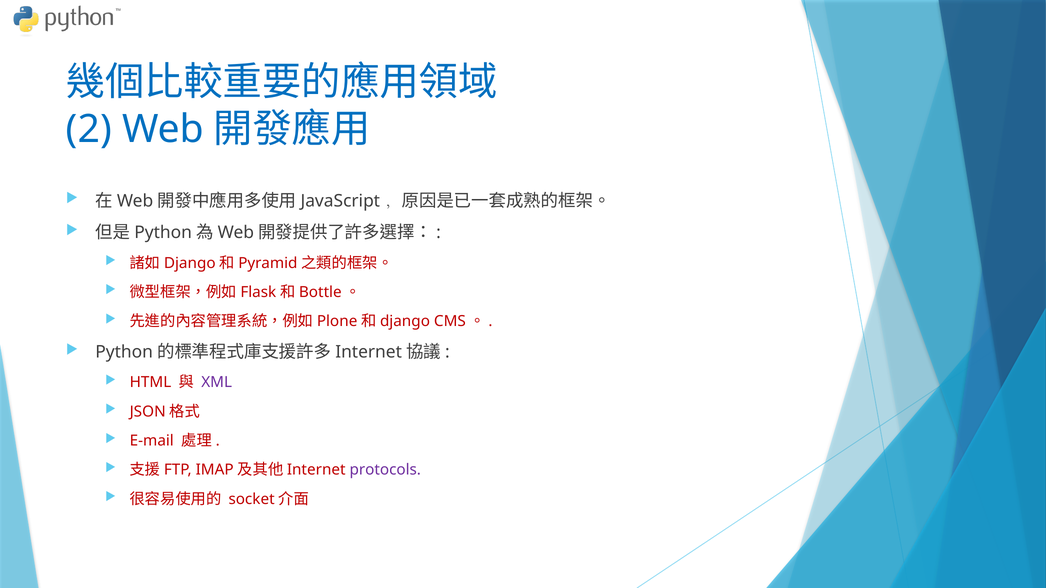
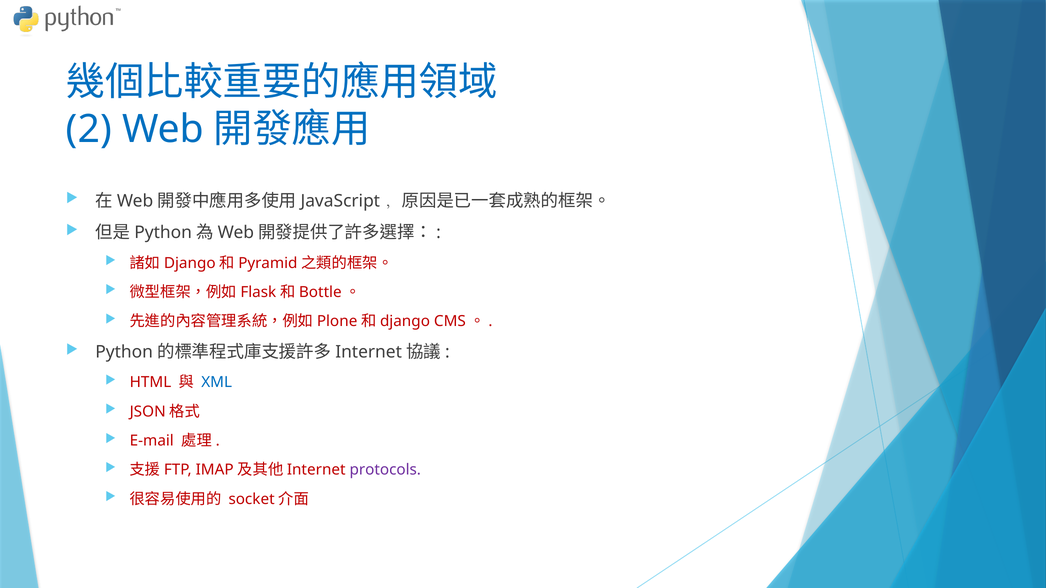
XML colour: purple -> blue
